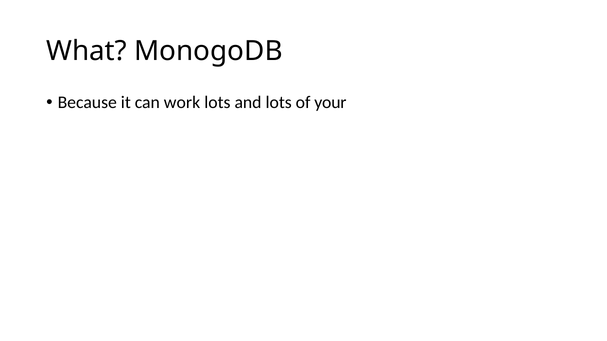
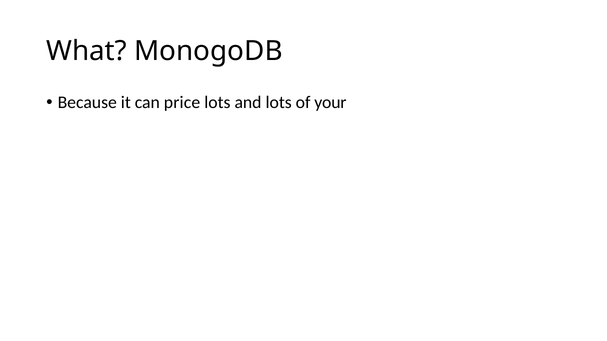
work: work -> price
